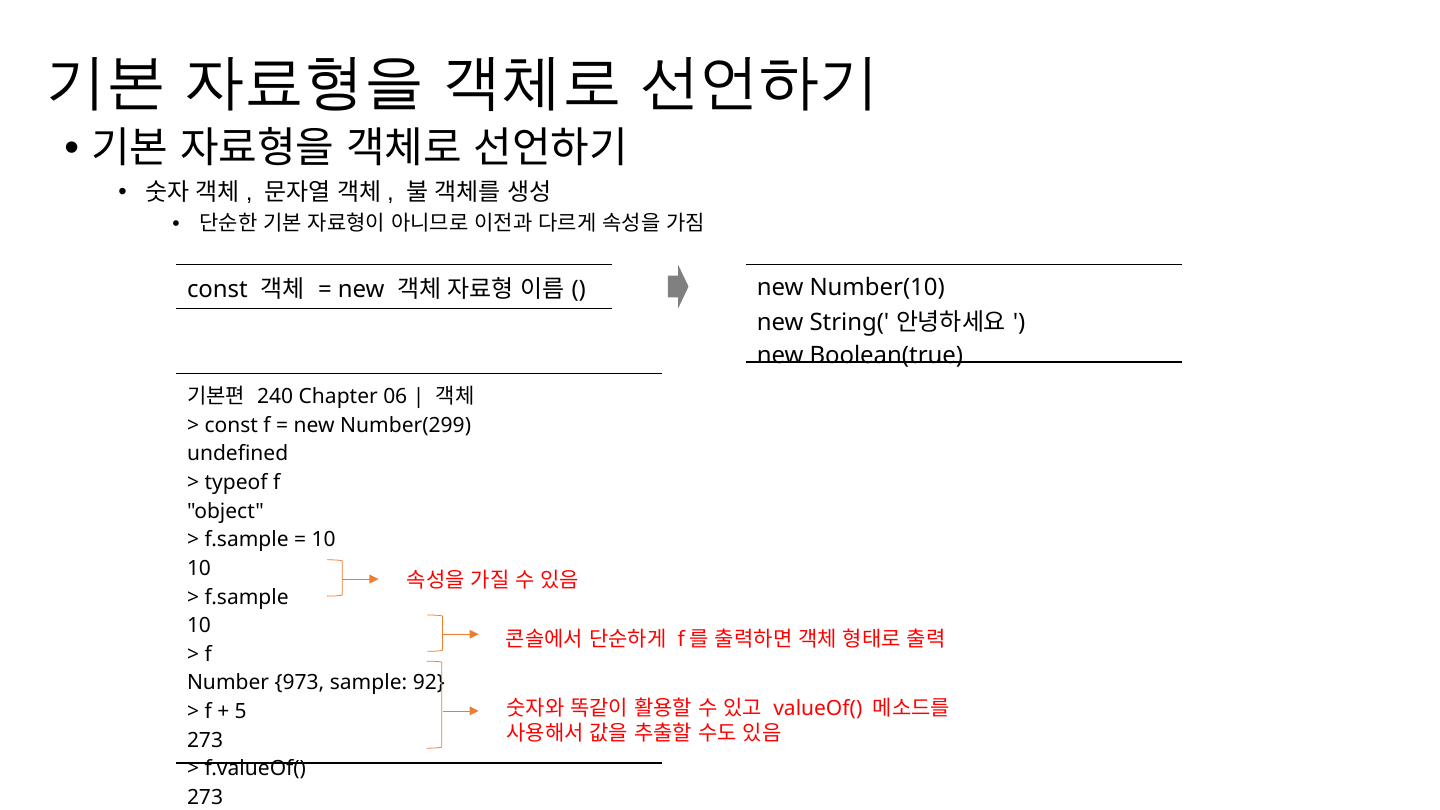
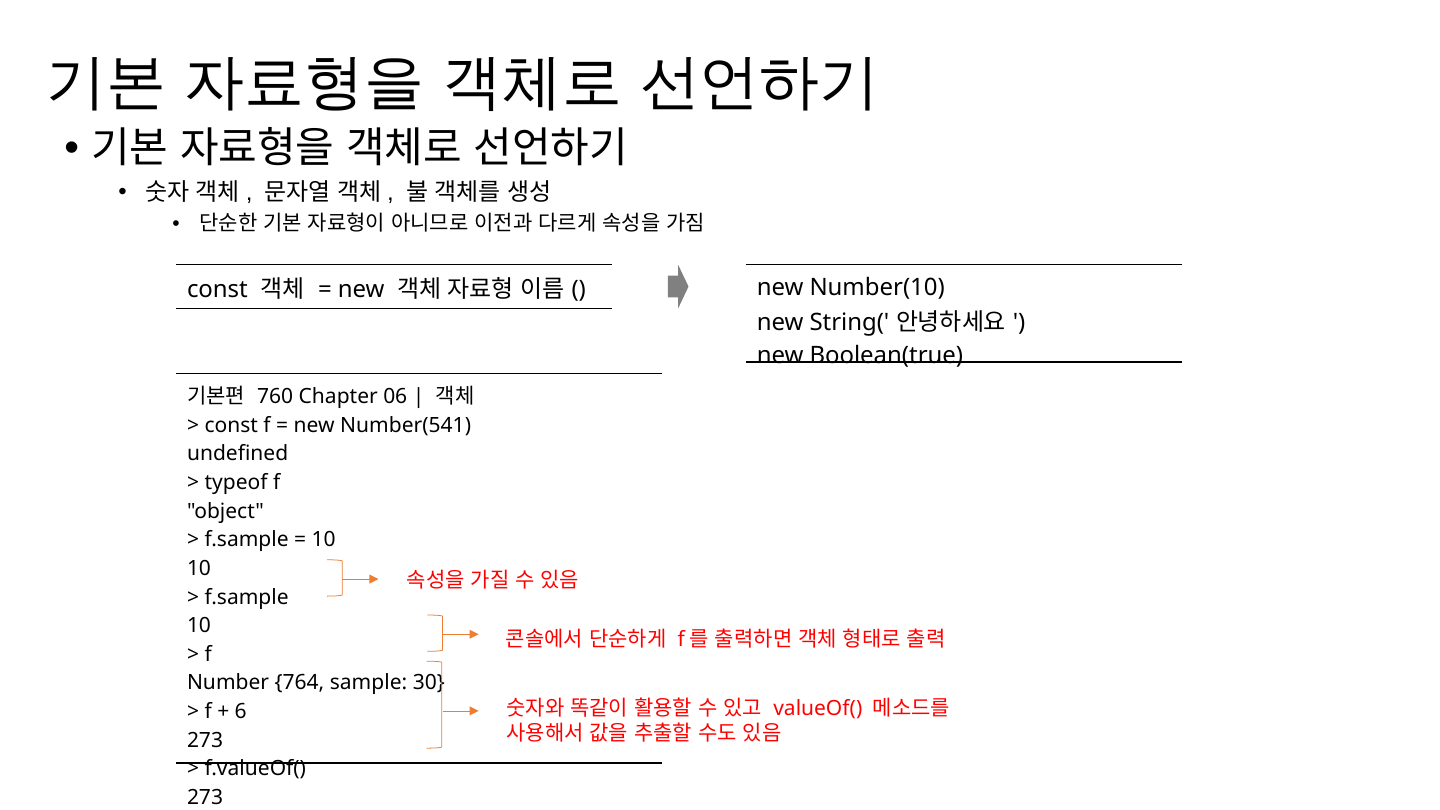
240: 240 -> 760
Number(299: Number(299 -> Number(541
973: 973 -> 764
92: 92 -> 30
5: 5 -> 6
